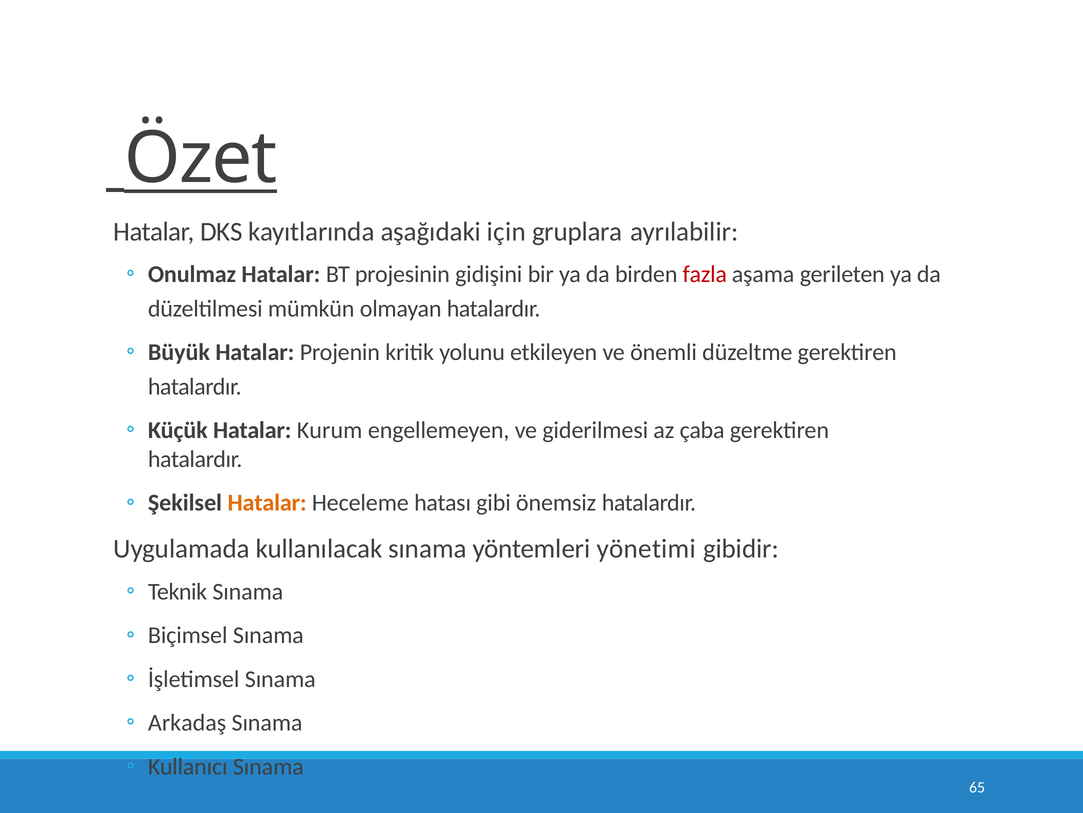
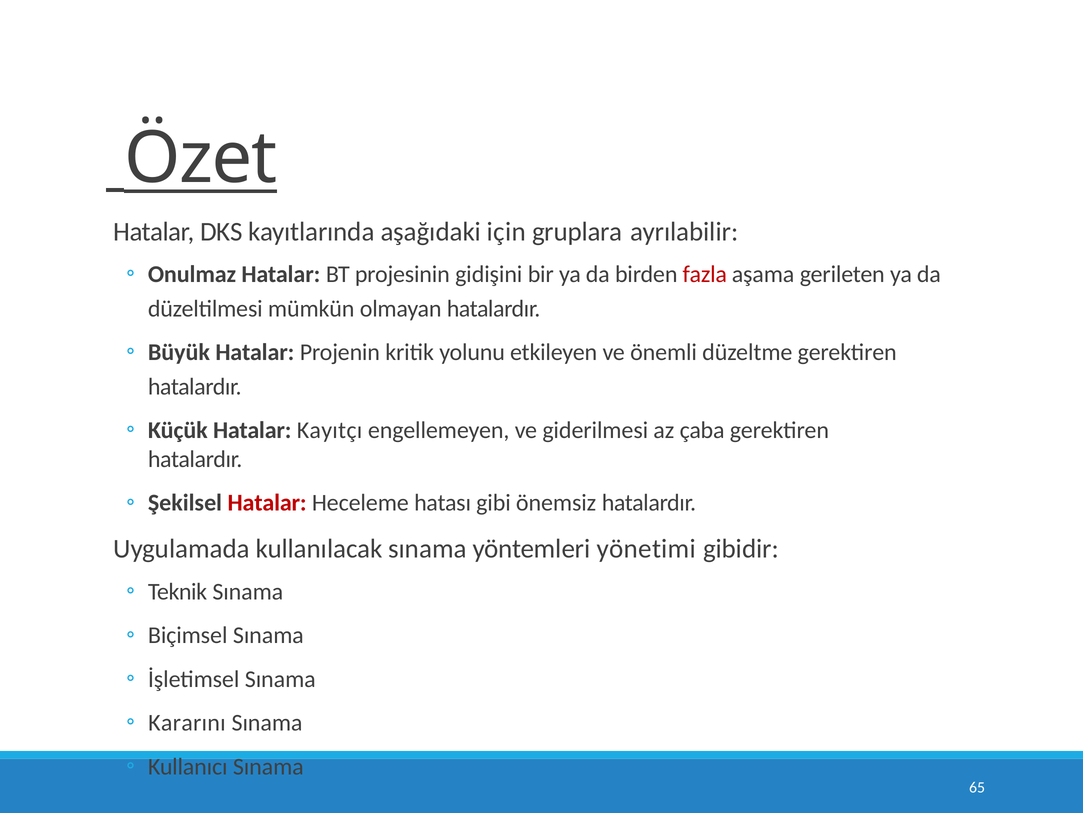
Kurum: Kurum -> Kayıtçı
Hatalar at (267, 503) colour: orange -> red
Arkadaş: Arkadaş -> Kararını
